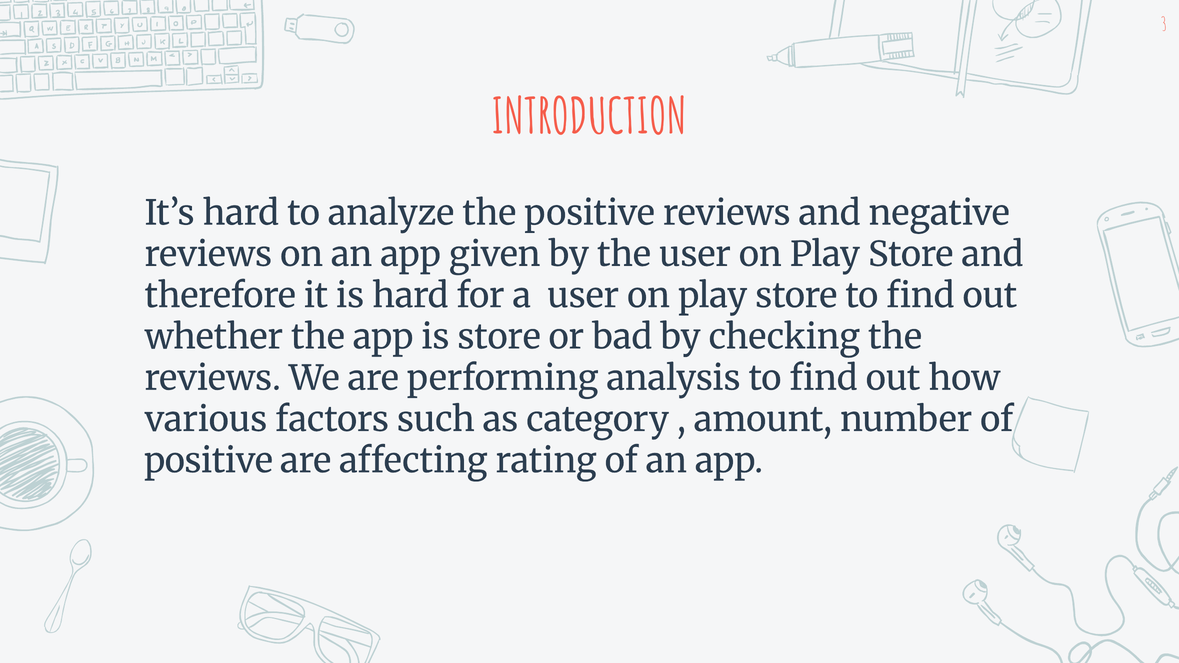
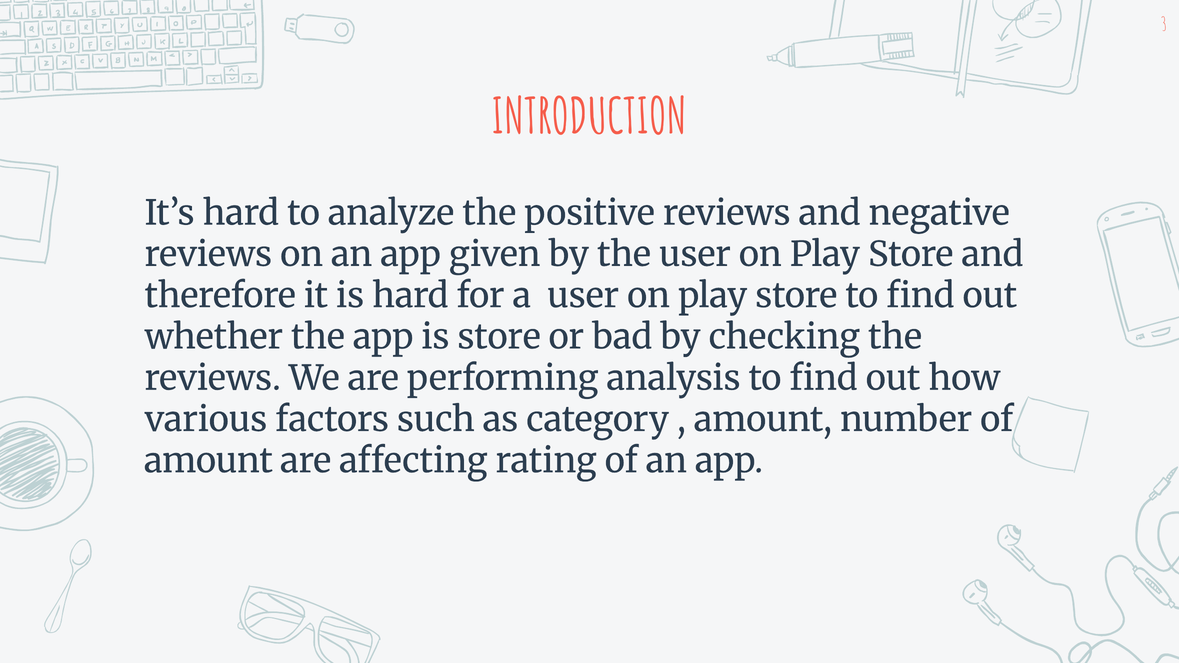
positive at (208, 461): positive -> amount
